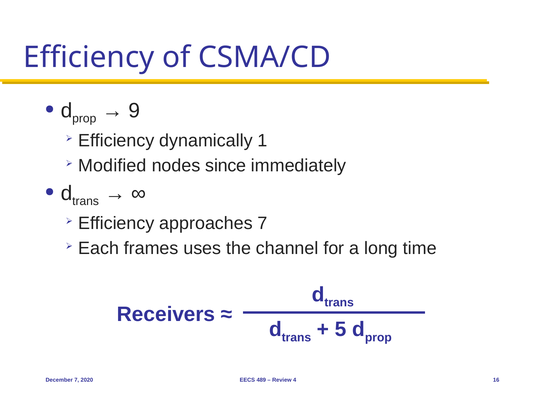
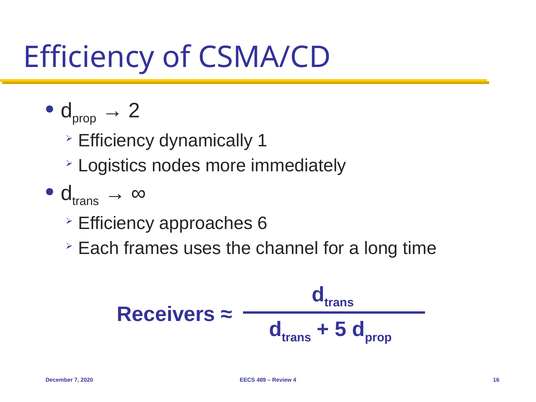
9: 9 -> 2
Modified: Modified -> Logistics
since: since -> more
approaches 7: 7 -> 6
